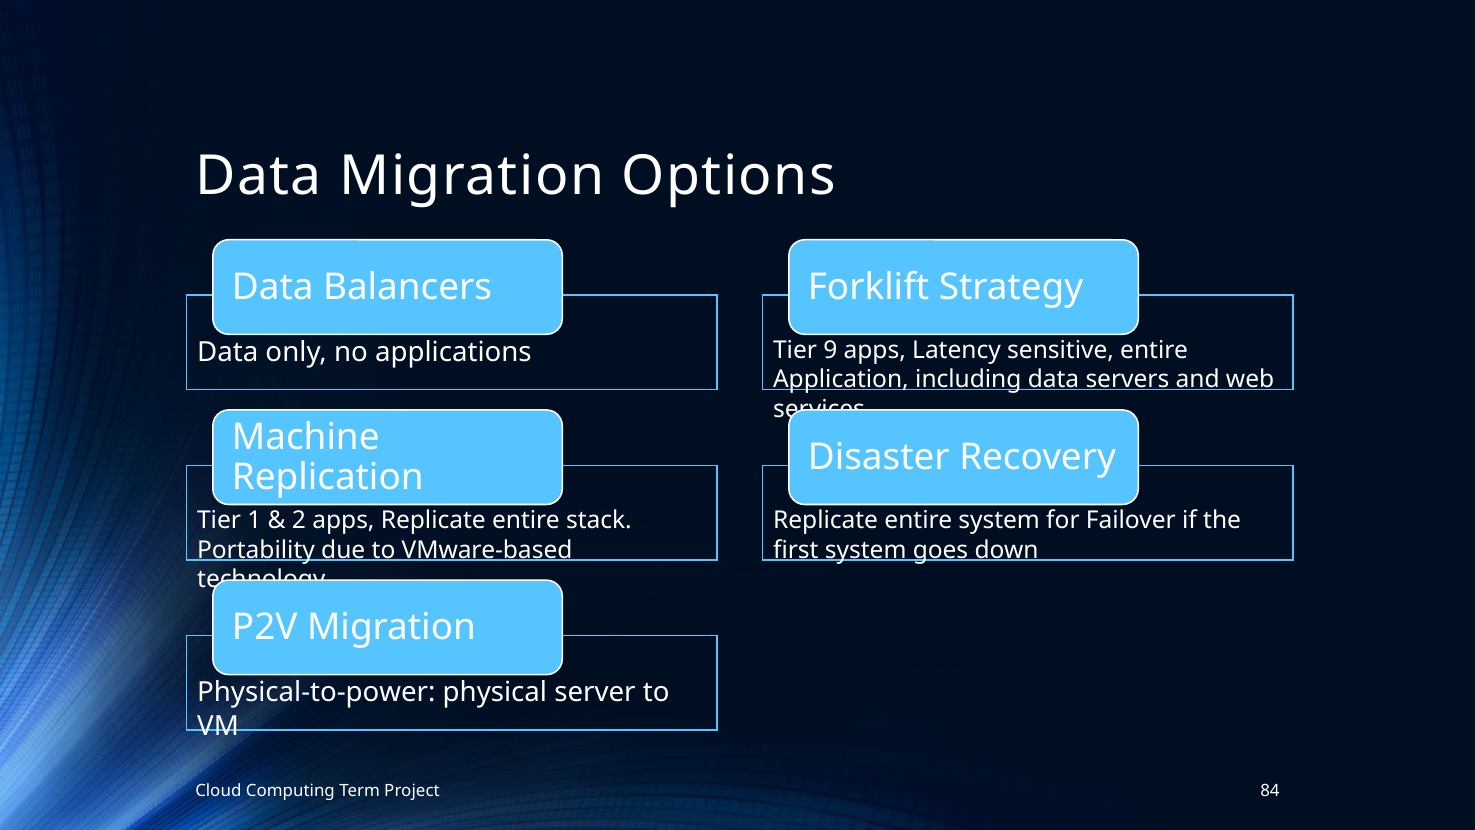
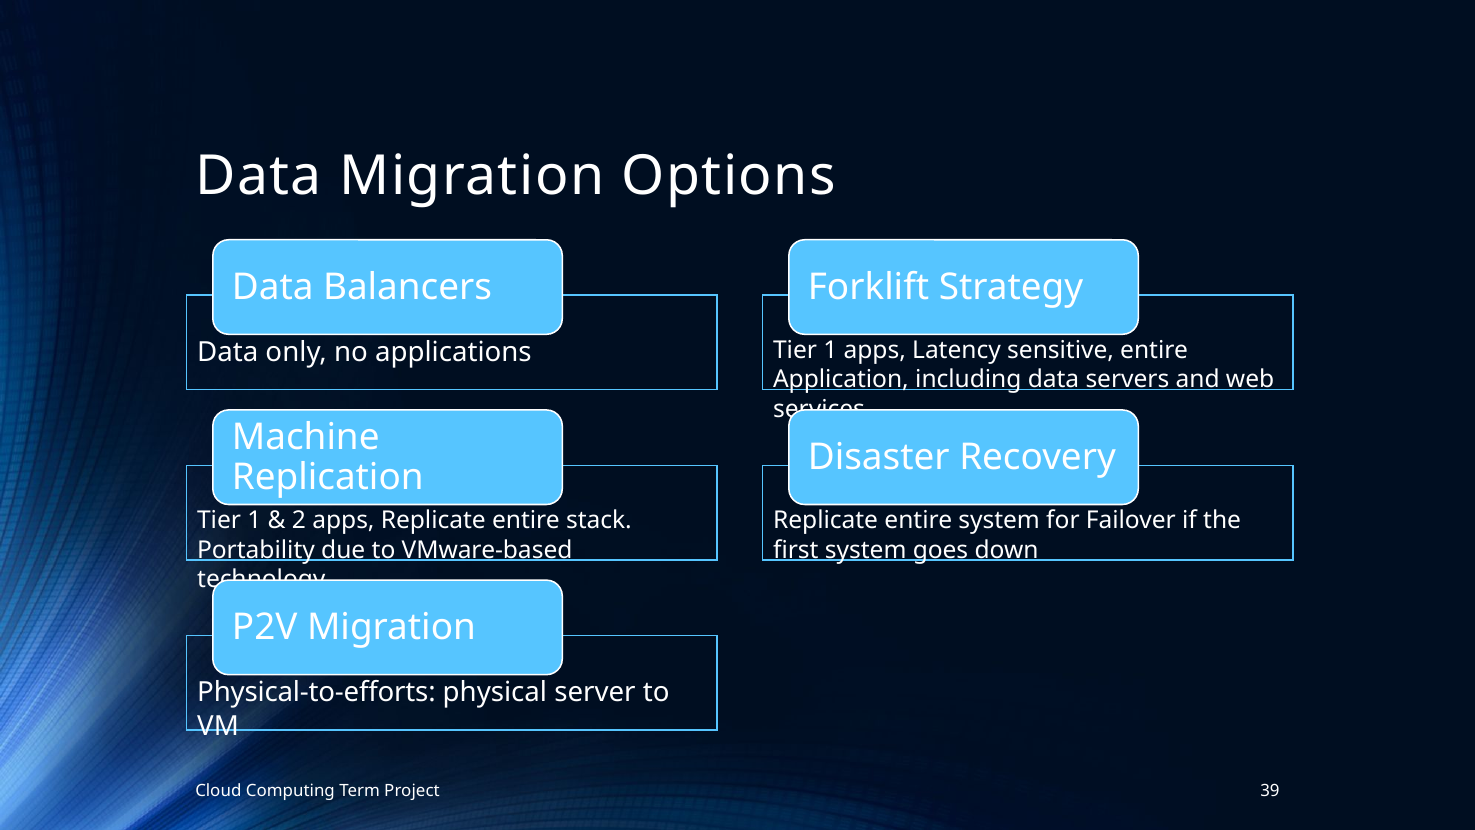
9 at (830, 350): 9 -> 1
Physical-to-power: Physical-to-power -> Physical-to-efforts
84: 84 -> 39
